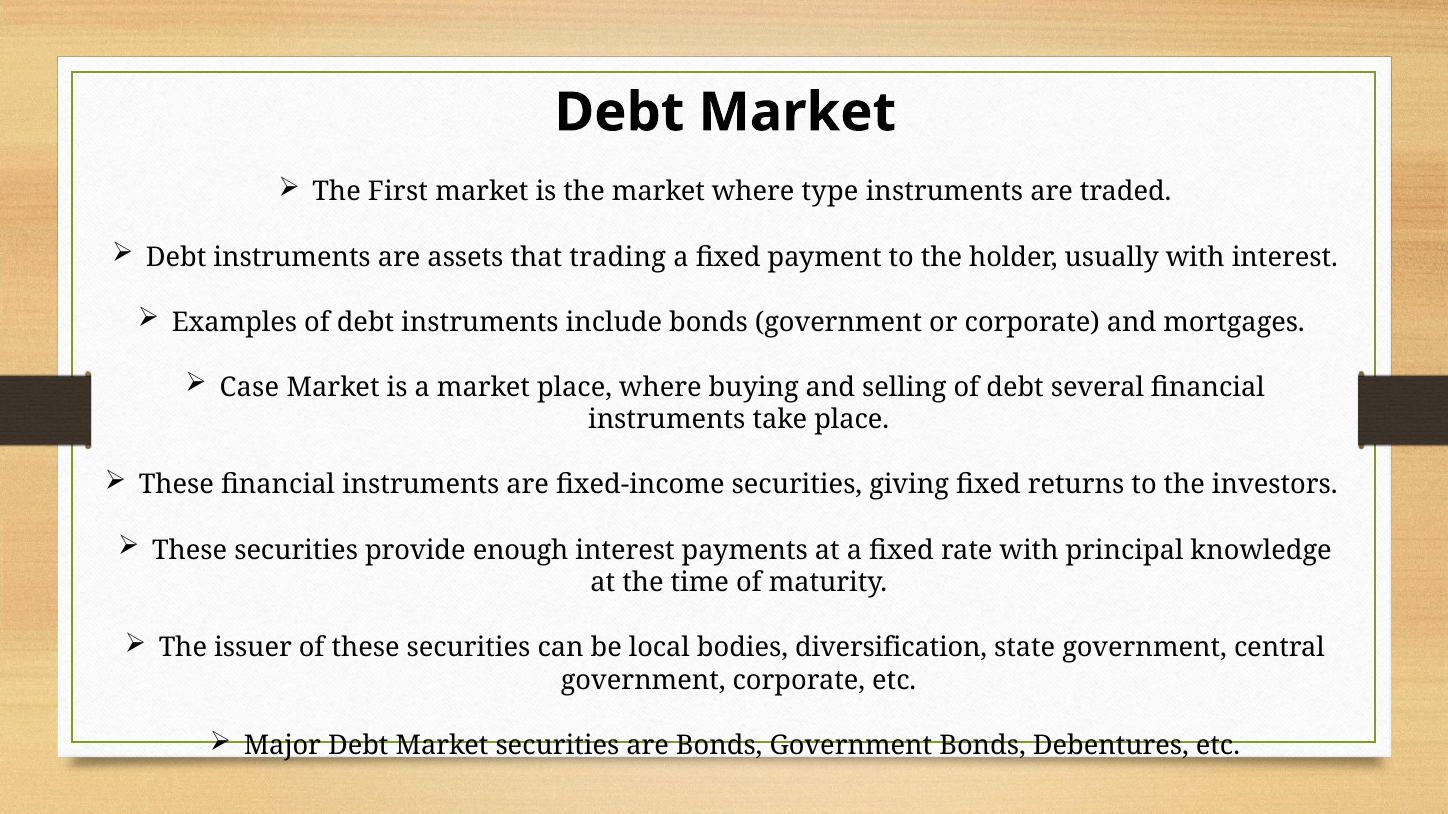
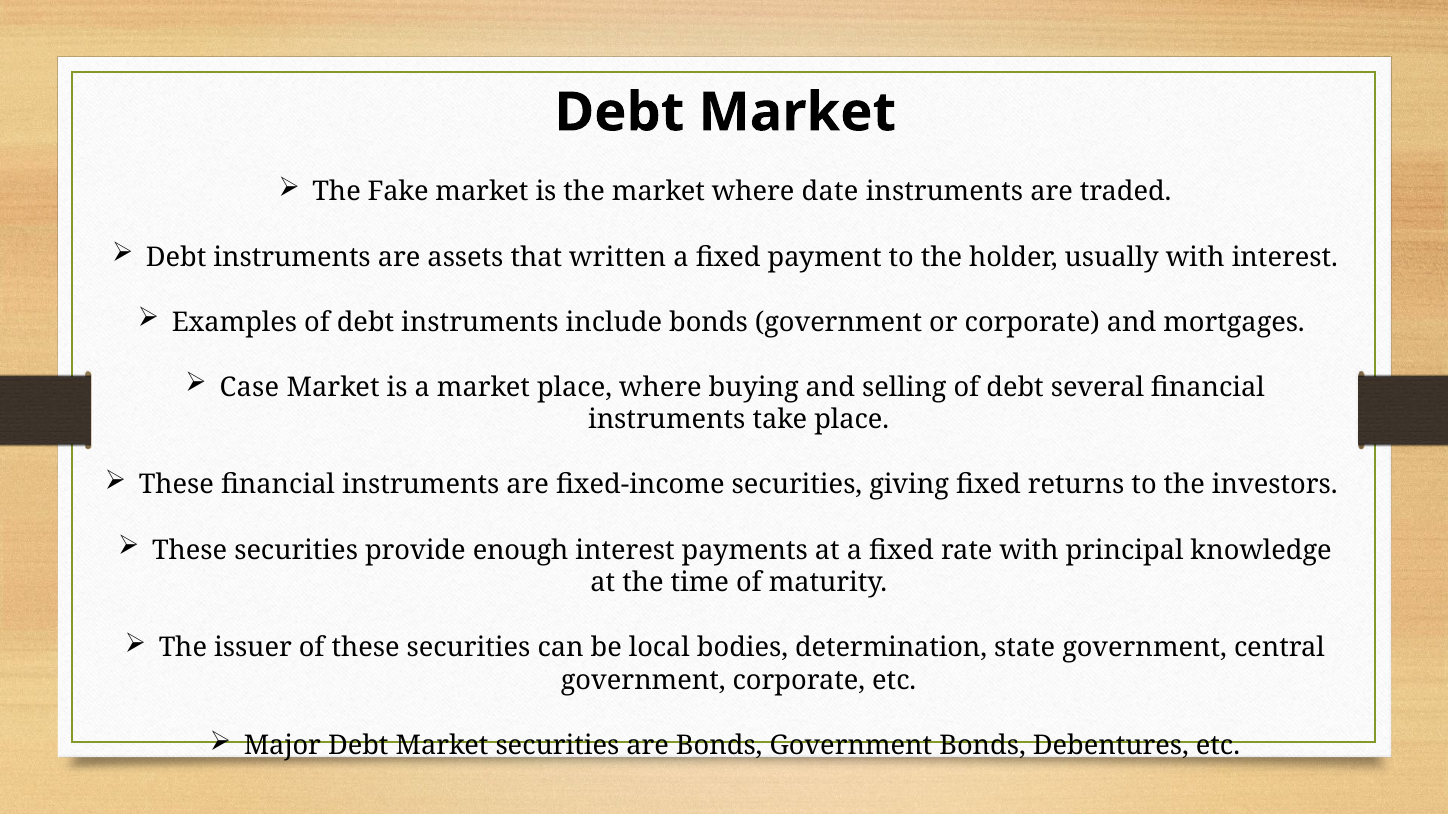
First: First -> Fake
type: type -> date
trading: trading -> written
diversification: diversification -> determination
